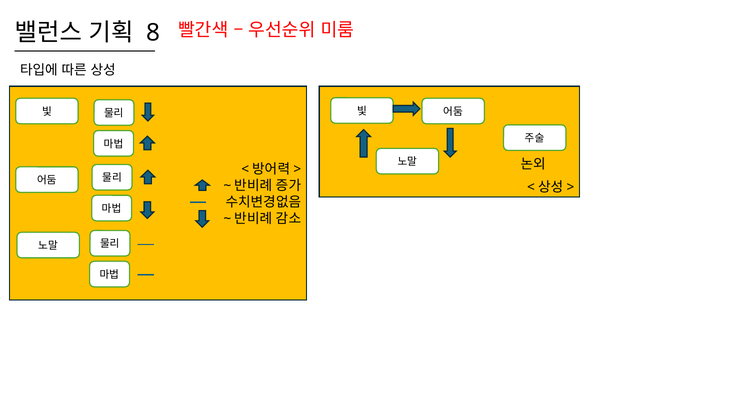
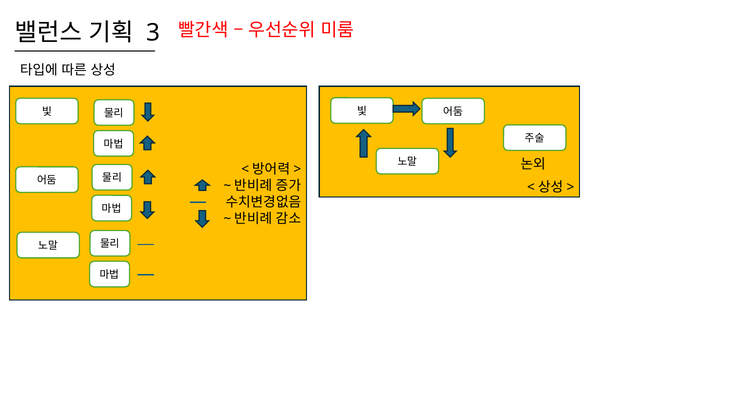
8: 8 -> 3
